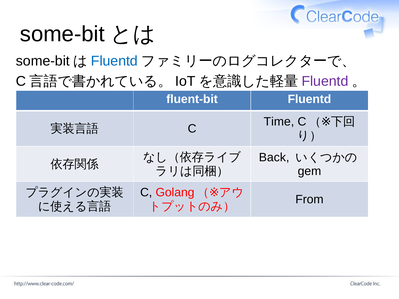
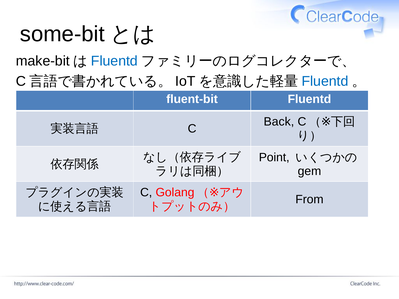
some-bit at (43, 61): some-bit -> make-bit
Fluentd at (325, 81) colour: purple -> blue
Time: Time -> Back
Back: Back -> Point
